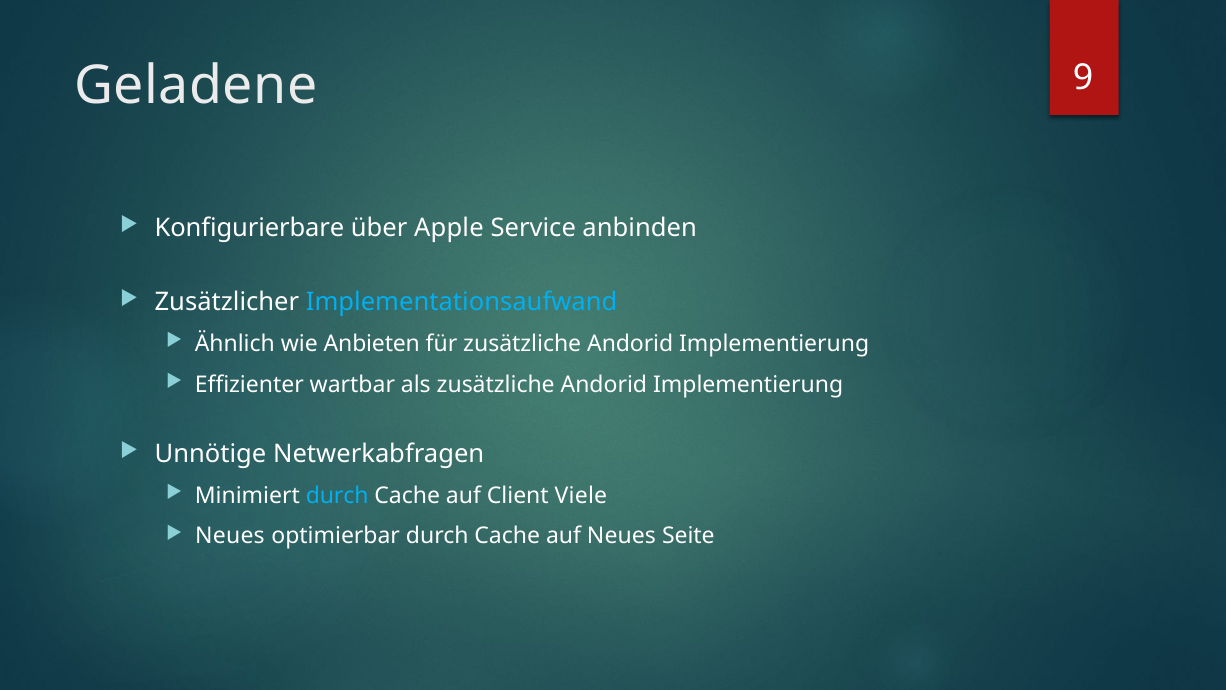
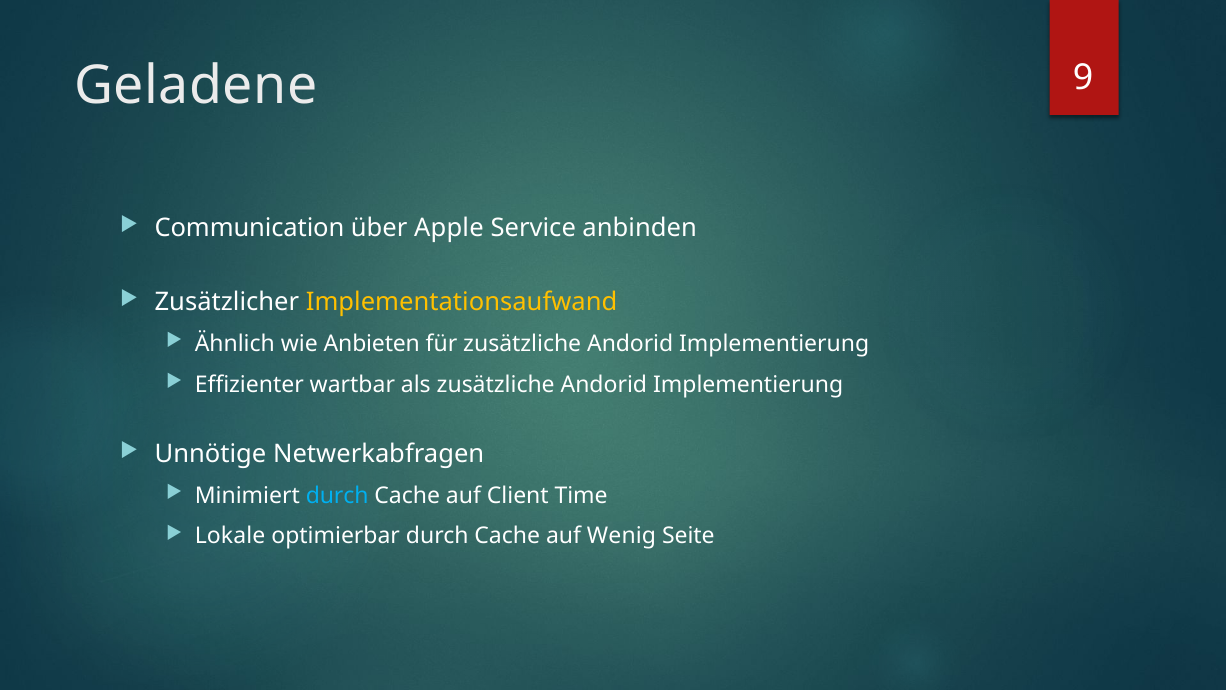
Konfigurierbare: Konfigurierbare -> Communication
Implementationsaufwand colour: light blue -> yellow
Viele: Viele -> Time
Neues at (230, 536): Neues -> Lokale
auf Neues: Neues -> Wenig
